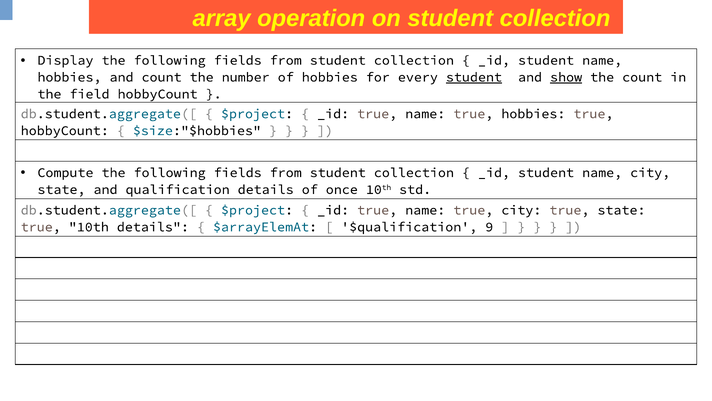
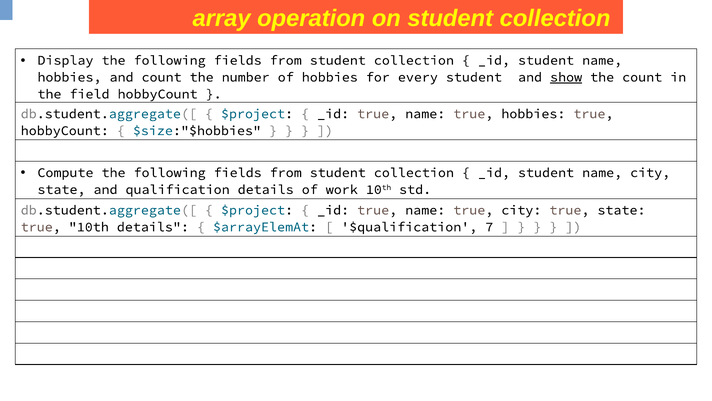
student at (474, 77) underline: present -> none
once: once -> work
9: 9 -> 7
